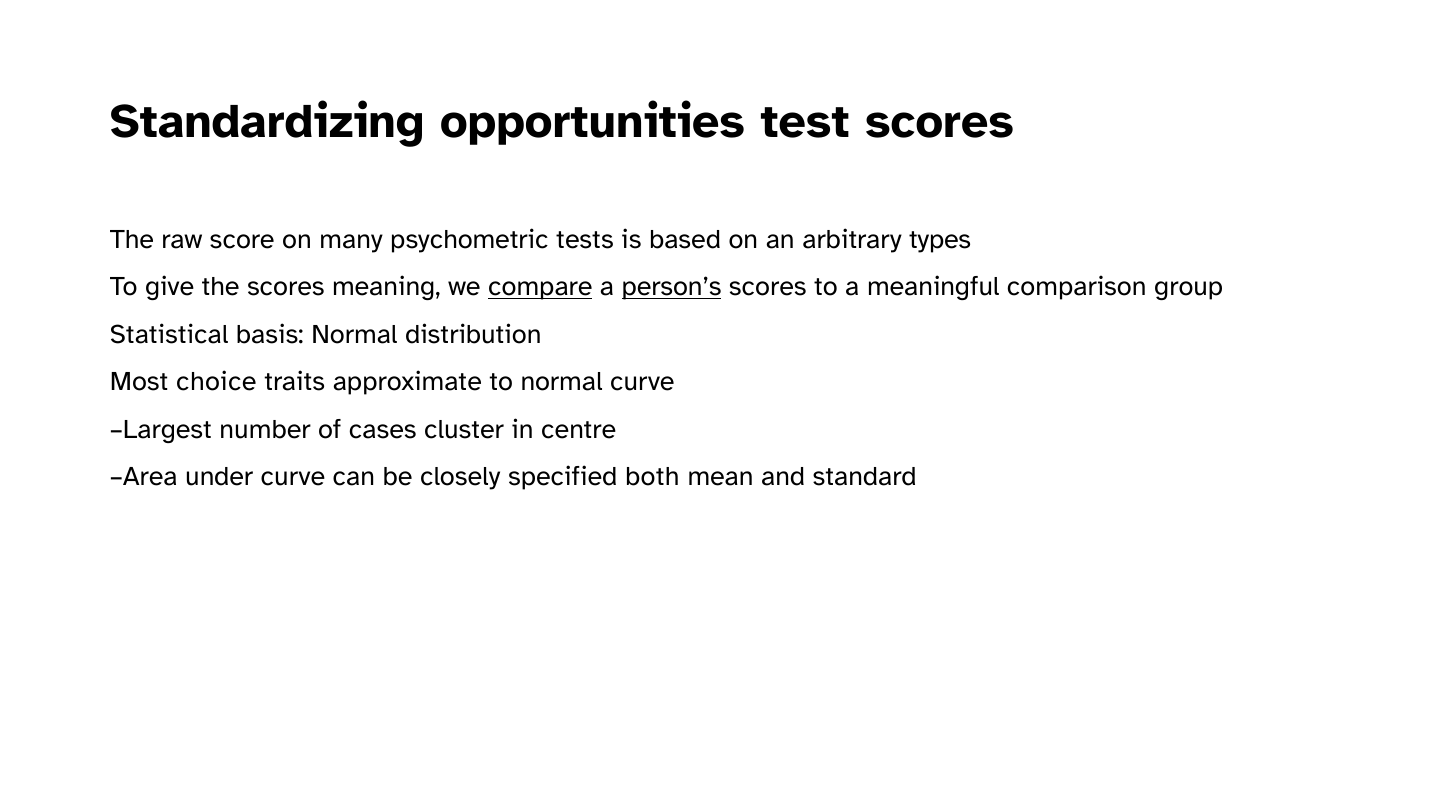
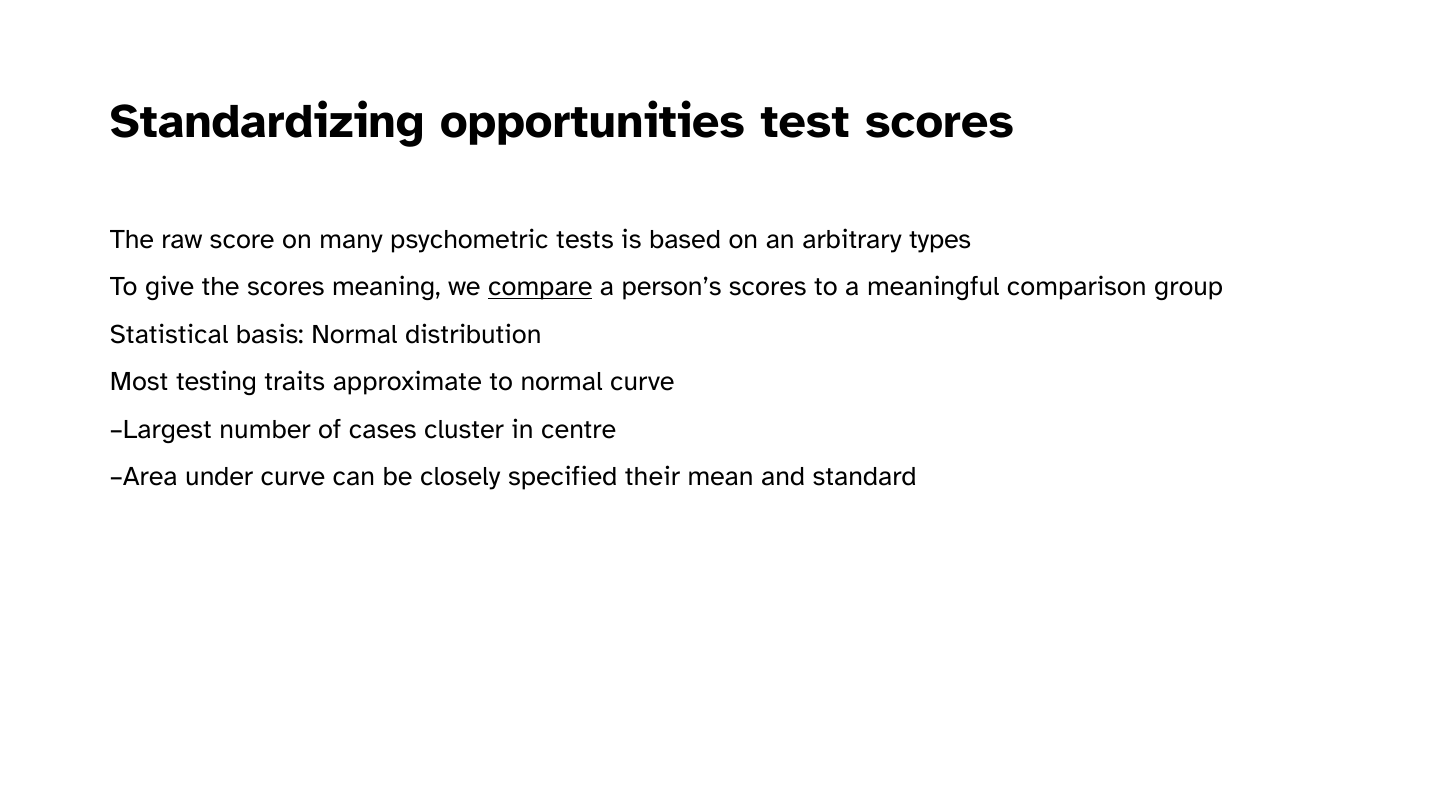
person’s underline: present -> none
choice: choice -> testing
both: both -> their
